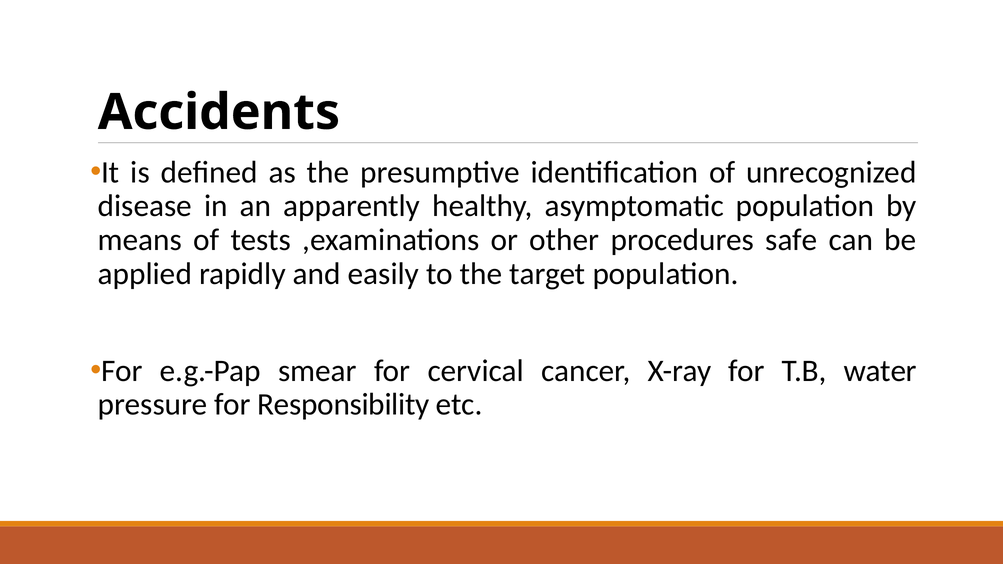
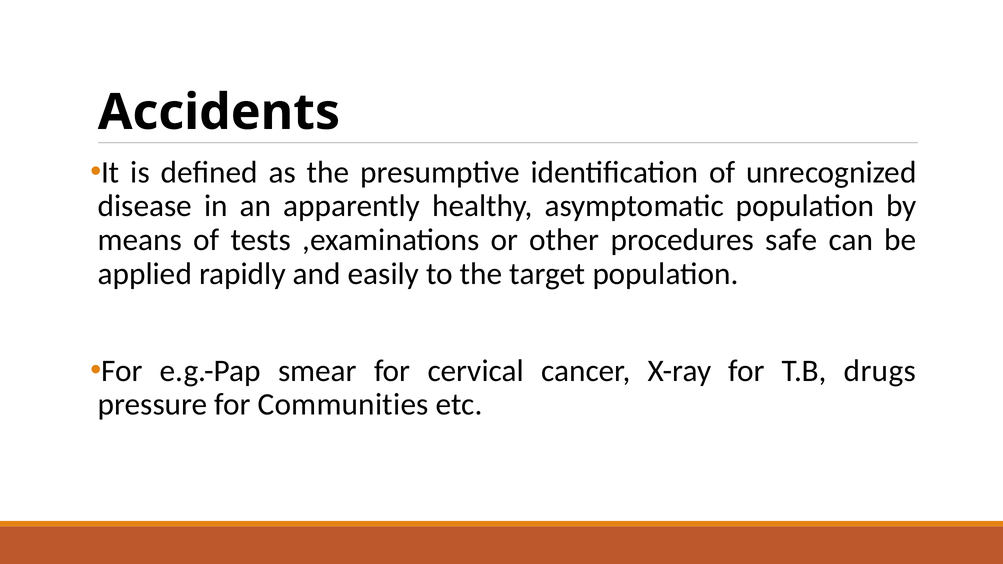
water: water -> drugs
Responsibility: Responsibility -> Communities
